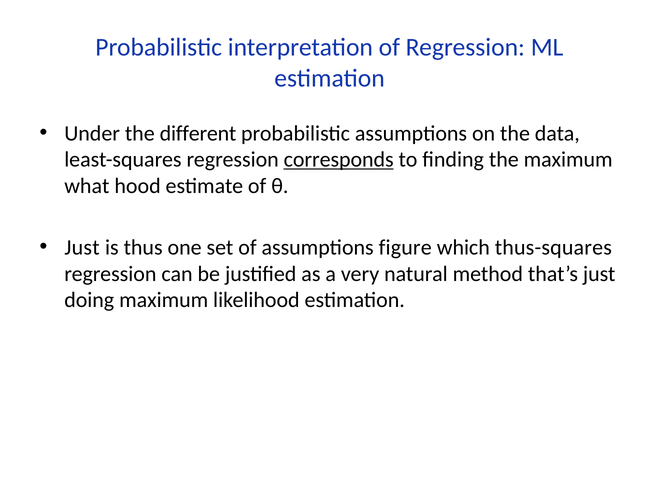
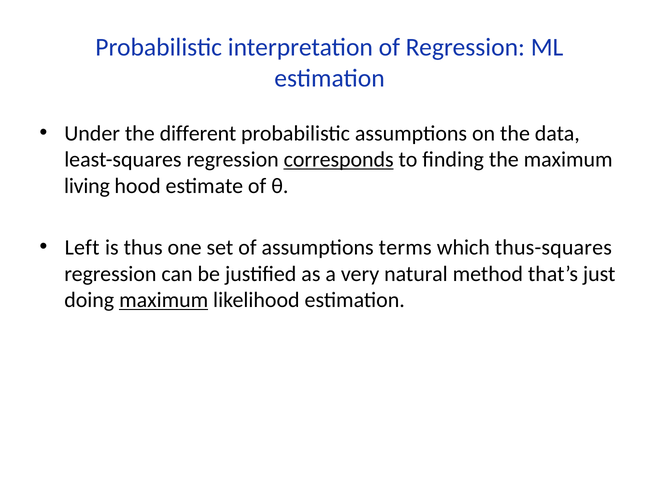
what: what -> living
Just at (82, 248): Just -> Left
figure: figure -> terms
maximum at (164, 300) underline: none -> present
